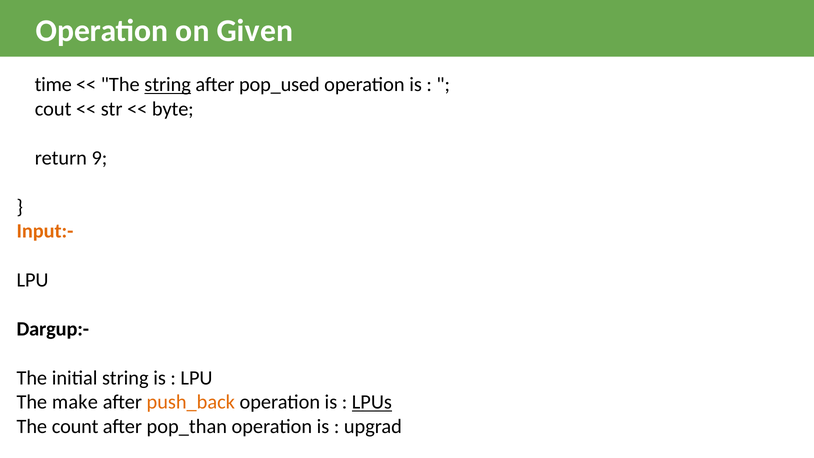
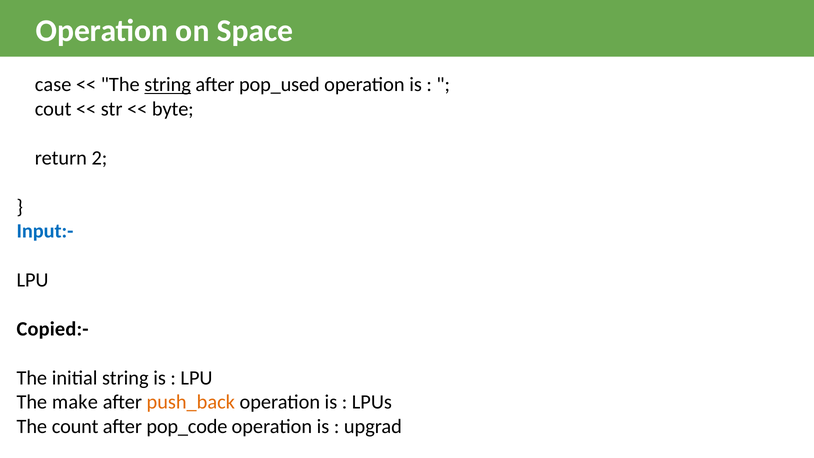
Given: Given -> Space
time: time -> case
9: 9 -> 2
Input:- colour: orange -> blue
Dargup:-: Dargup:- -> Copied:-
LPUs underline: present -> none
pop_than: pop_than -> pop_code
